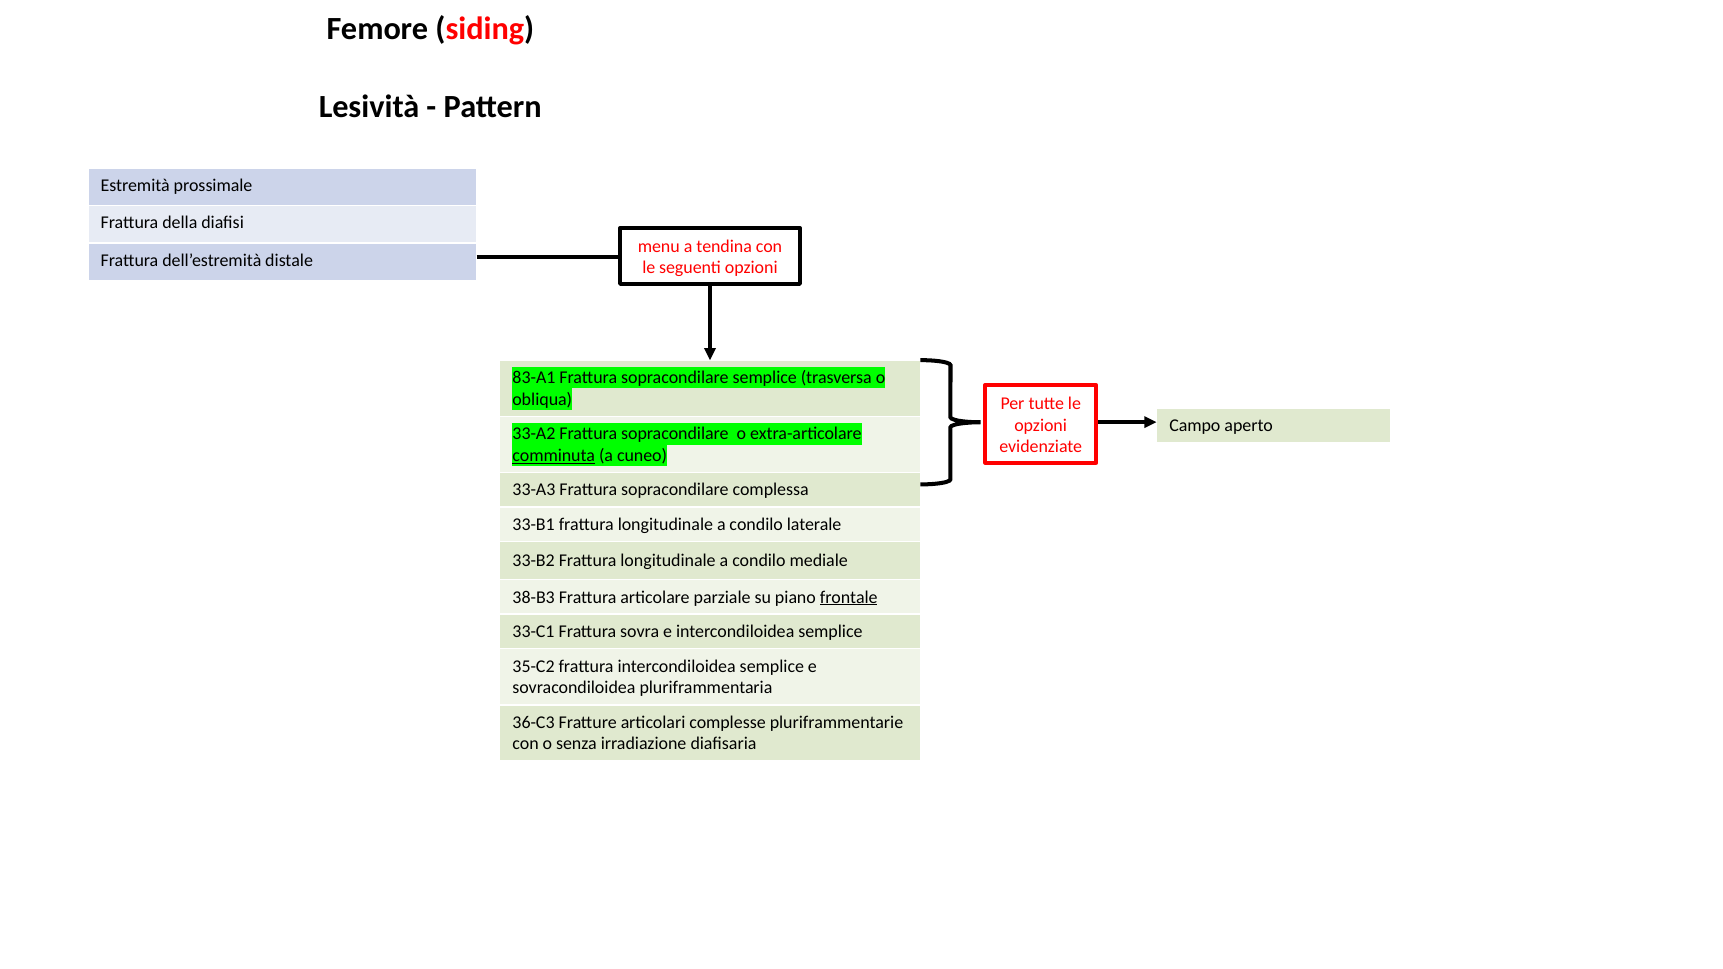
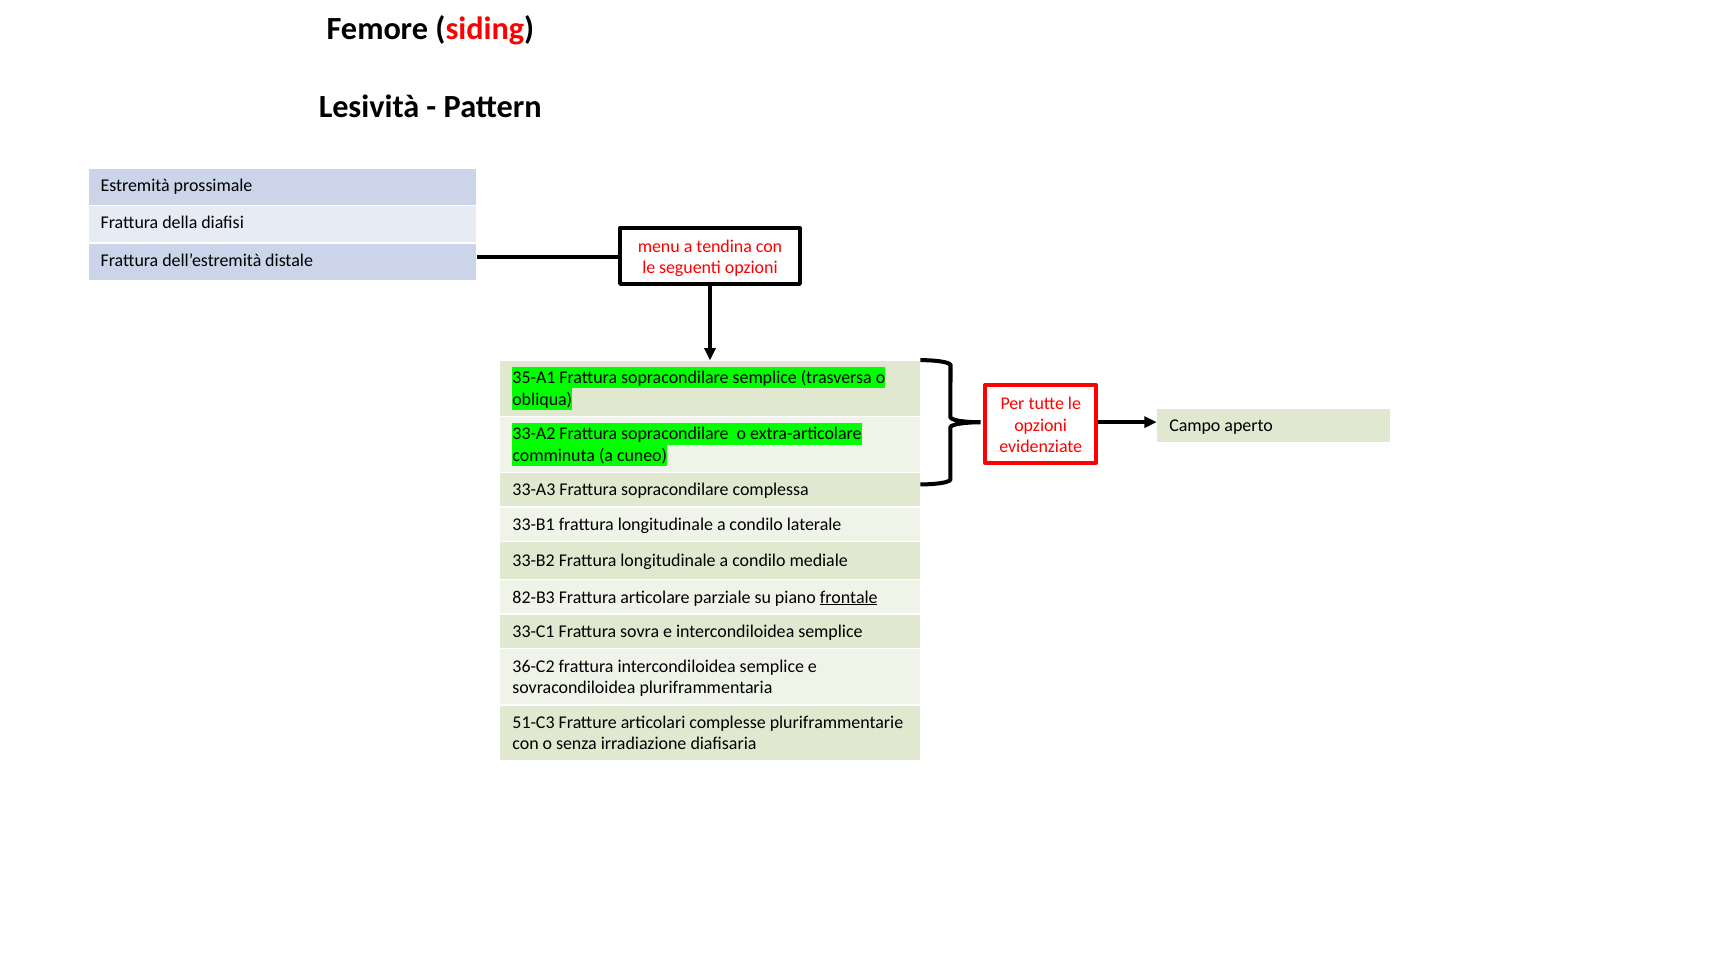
83-A1: 83-A1 -> 35-A1
comminuta underline: present -> none
38-B3: 38-B3 -> 82-B3
35-C2: 35-C2 -> 36-C2
36-C3: 36-C3 -> 51-C3
